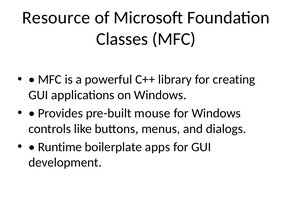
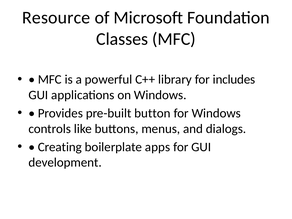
creating: creating -> includes
mouse: mouse -> button
Runtime: Runtime -> Creating
